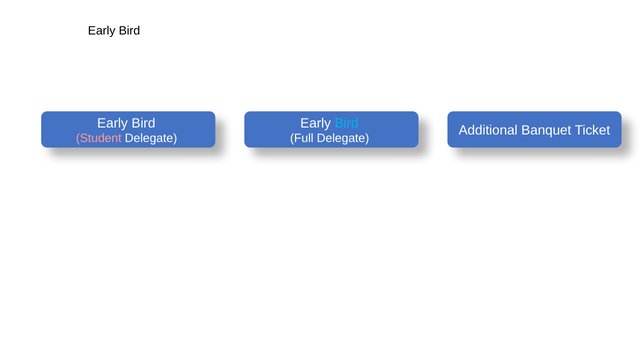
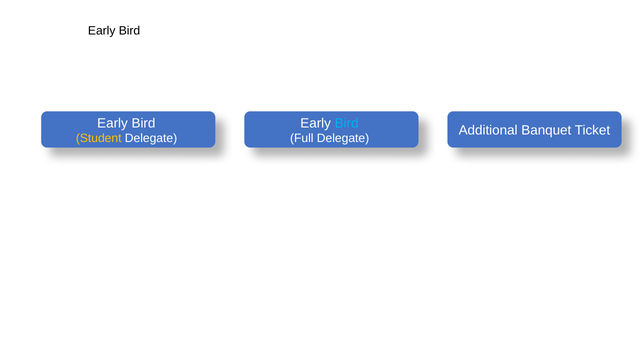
Student colour: pink -> yellow
